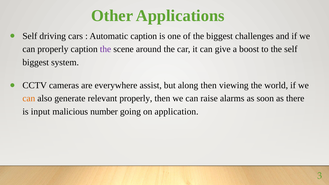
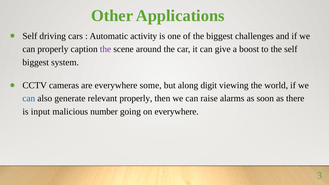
Automatic caption: caption -> activity
assist: assist -> some
along then: then -> digit
can at (29, 99) colour: orange -> blue
on application: application -> everywhere
